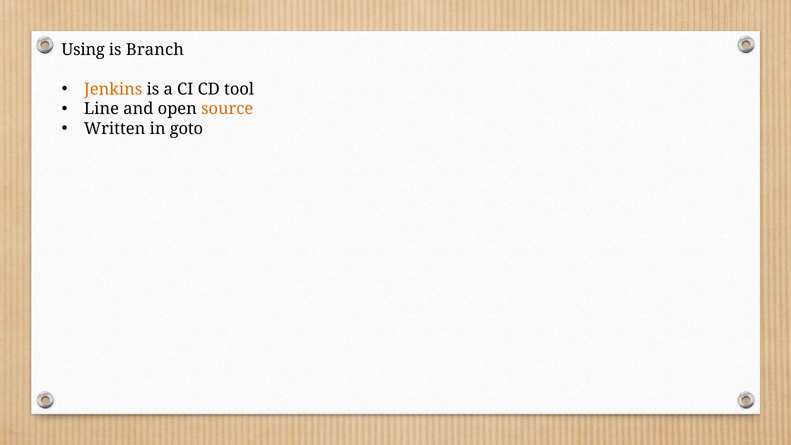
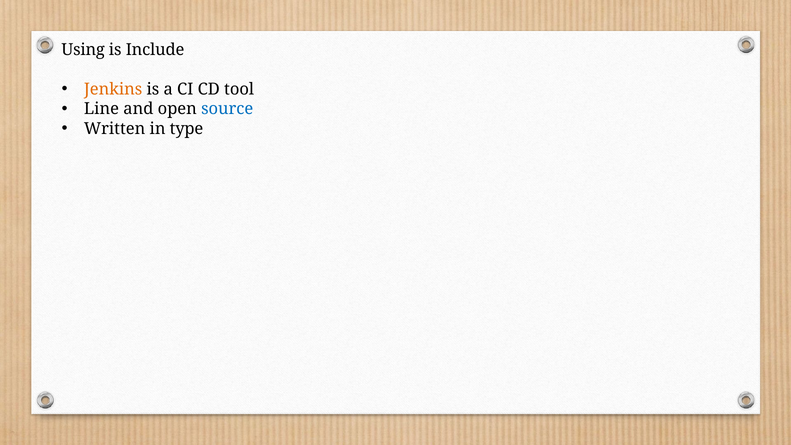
Branch: Branch -> Include
source colour: orange -> blue
goto: goto -> type
